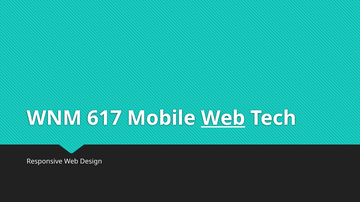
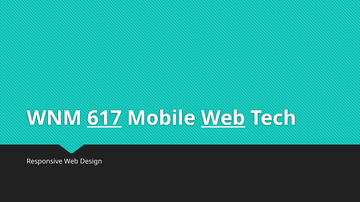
617 underline: none -> present
